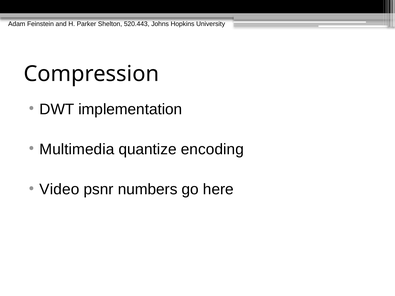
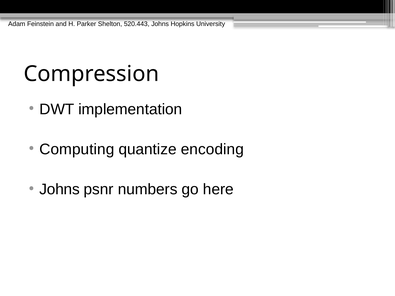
Multimedia: Multimedia -> Computing
Video at (59, 190): Video -> Johns
